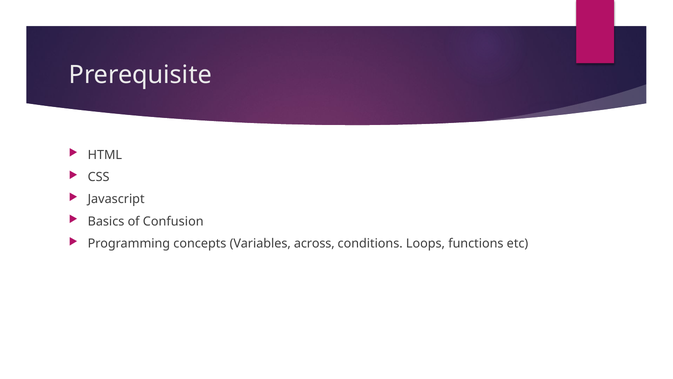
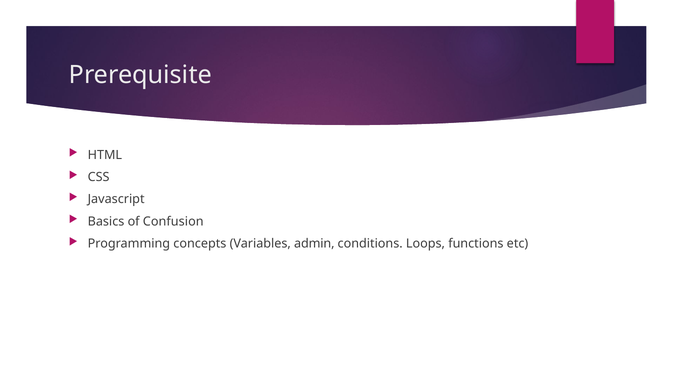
across: across -> admin
